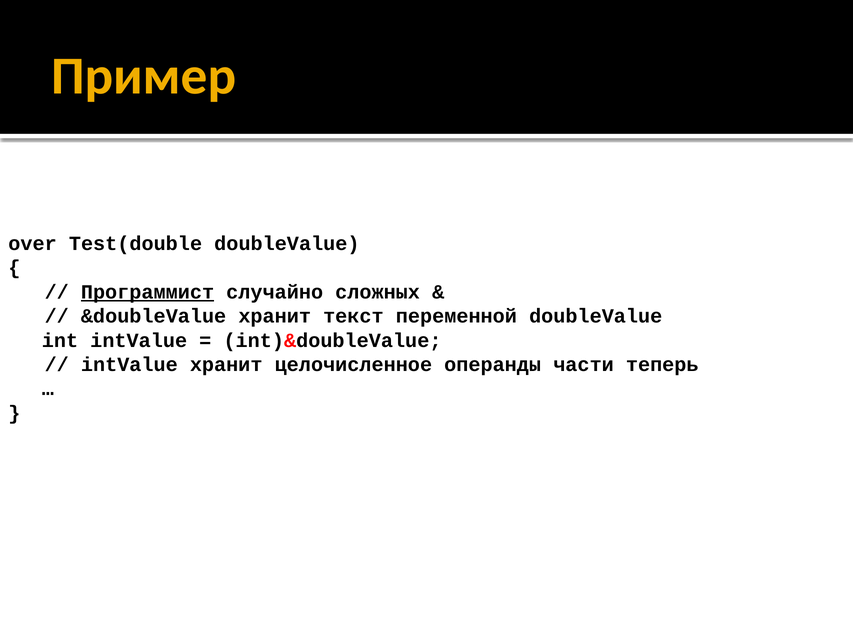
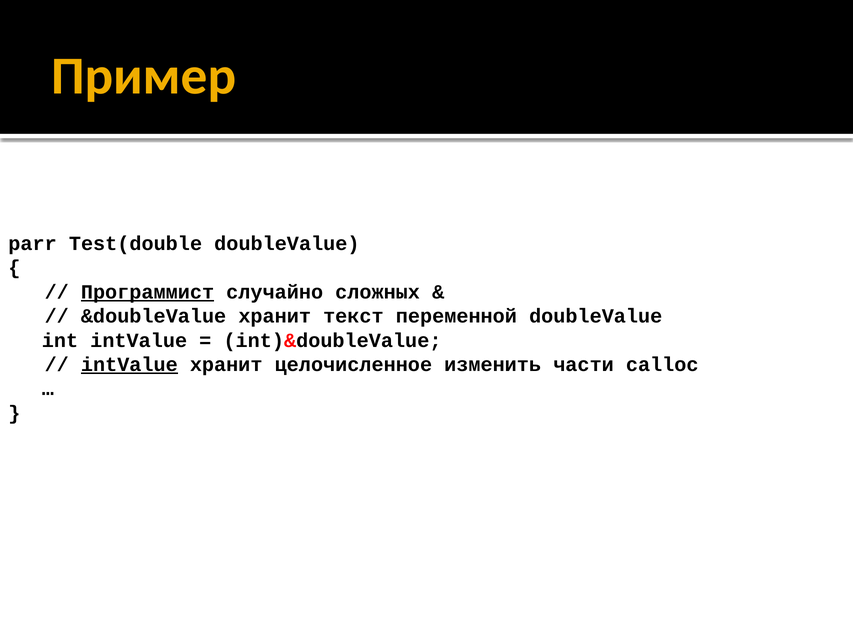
over: over -> parr
intValue at (129, 364) underline: none -> present
операнды: операнды -> изменить
теперь: теперь -> calloc
